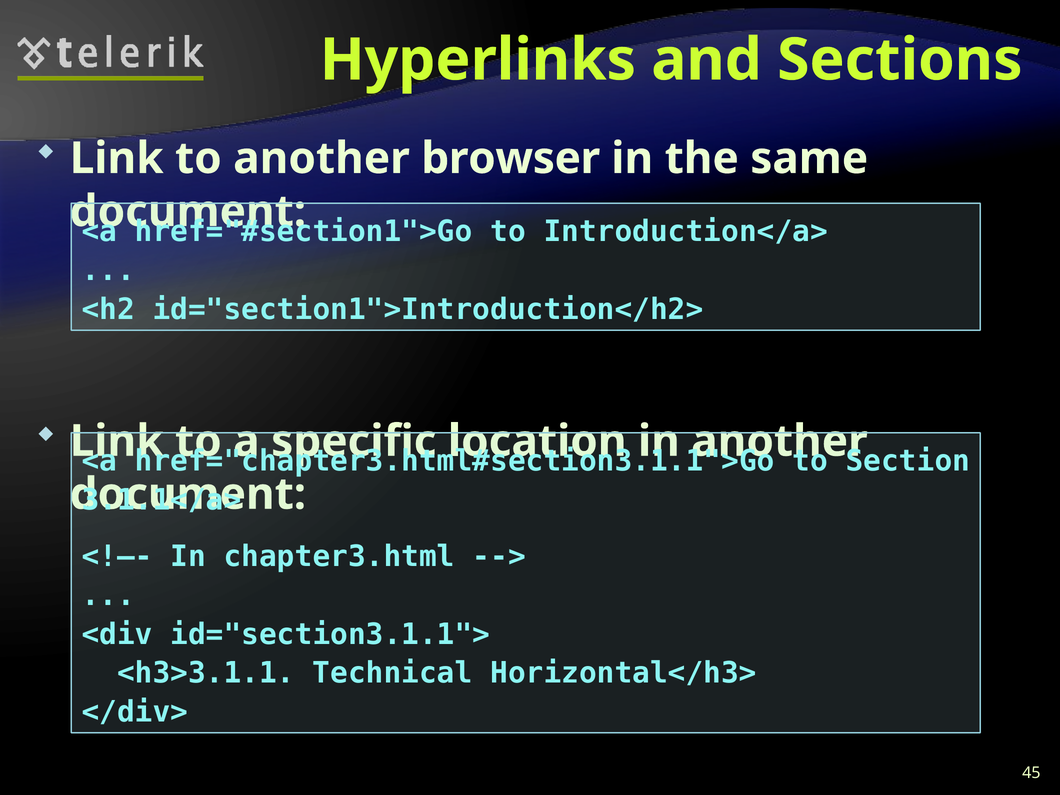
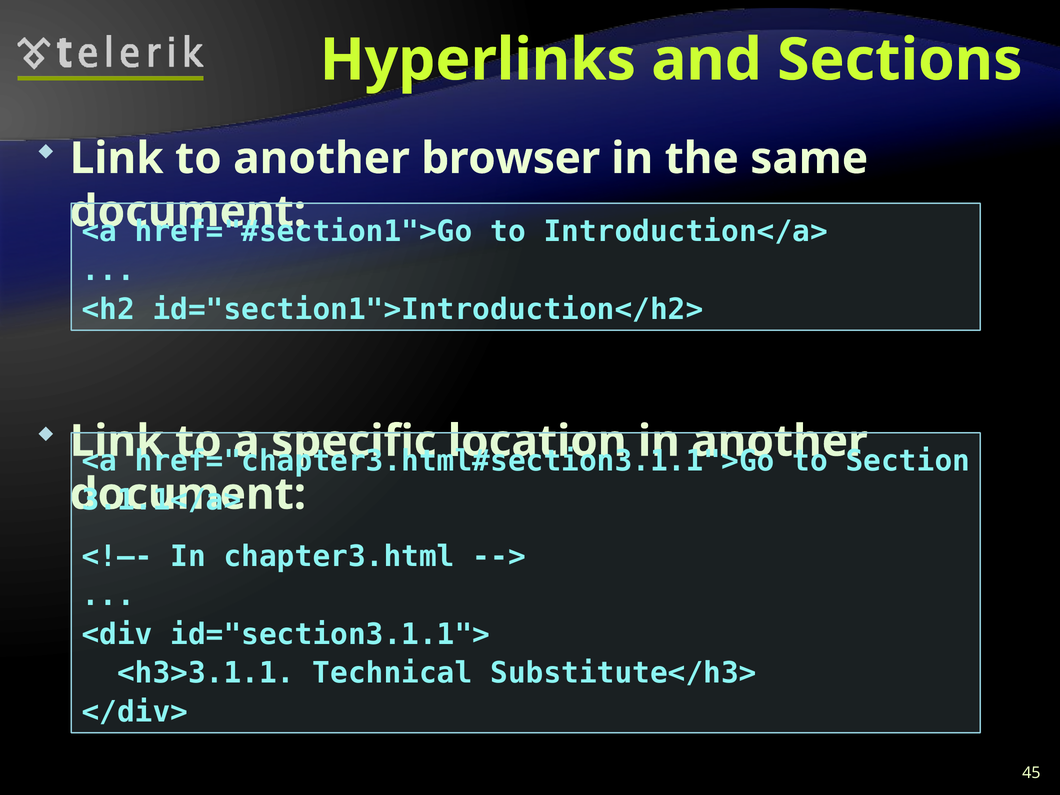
Horizontal</h3>: Horizontal</h3> -> Substitute</h3>
